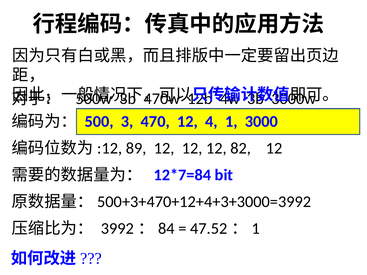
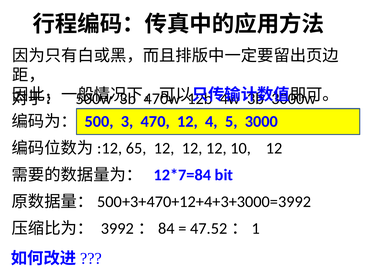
1: 1 -> 5
89: 89 -> 65
82: 82 -> 10
